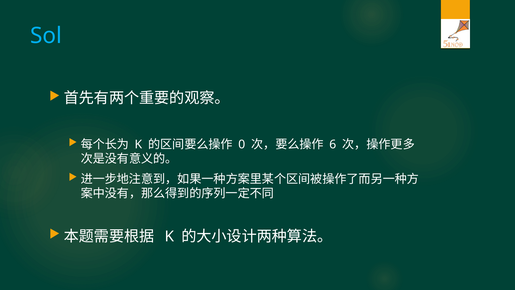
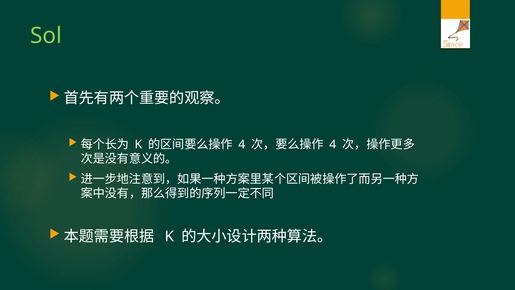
Sol colour: light blue -> light green
0 at (242, 144): 0 -> 4
6 at (333, 144): 6 -> 4
